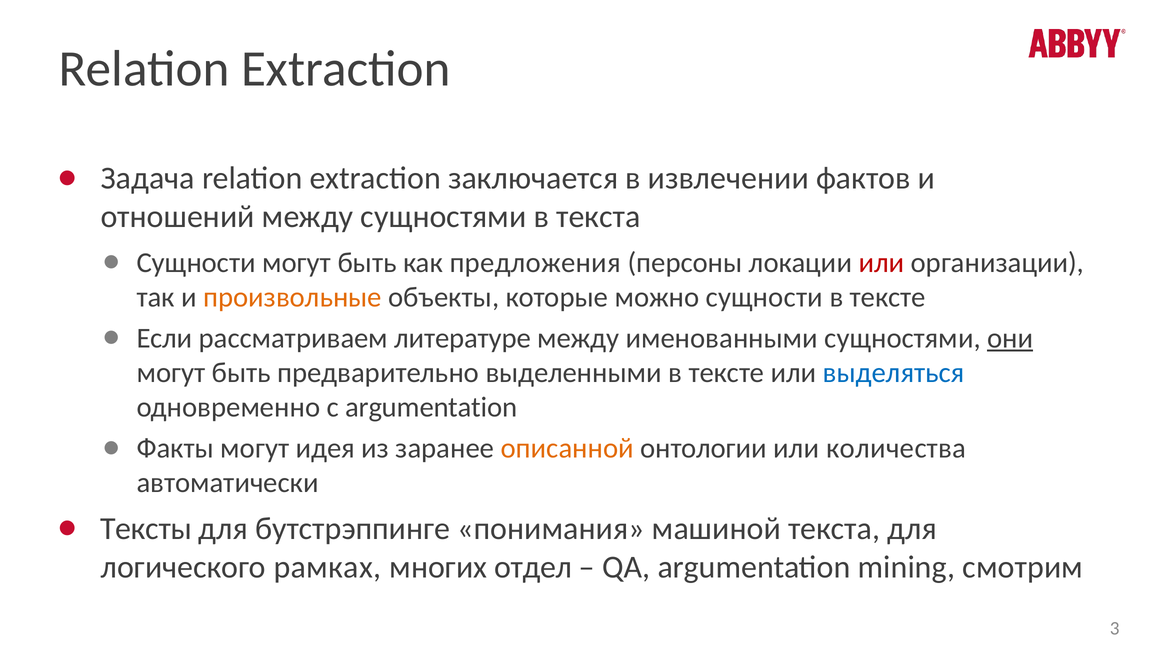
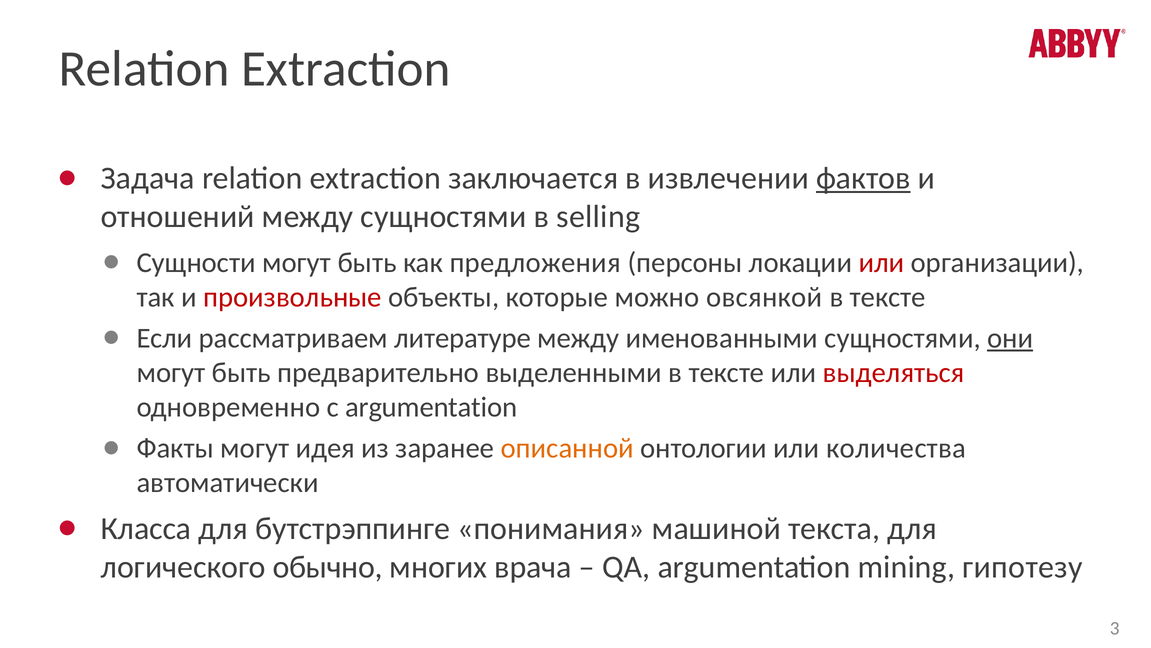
фактов underline: none -> present
в текста: текста -> selling
произвольные colour: orange -> red
можно сущности: сущности -> овсянкой
выделяться colour: blue -> red
Тексты: Тексты -> Класса
рамках: рамках -> обычно
отдел: отдел -> врача
смотрим: смотрим -> гипотезу
